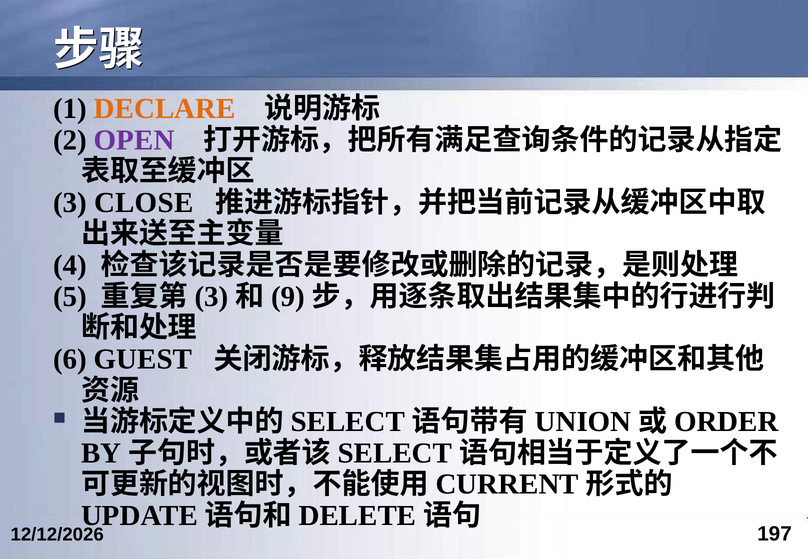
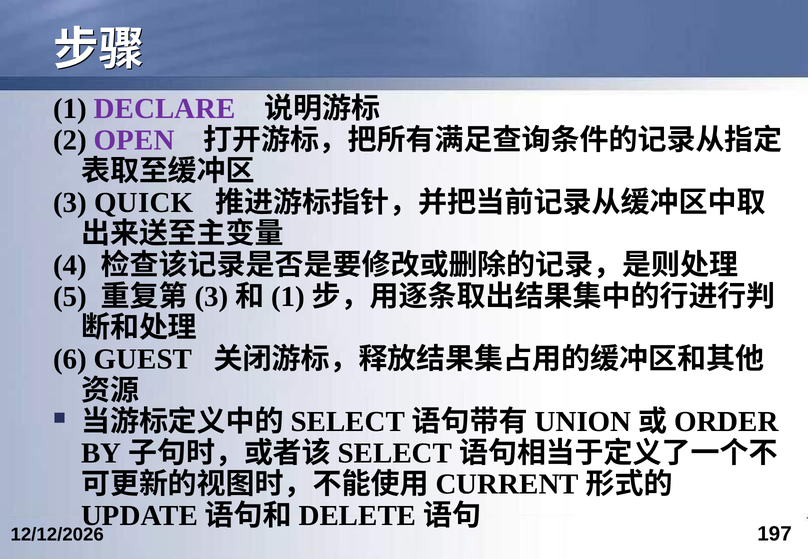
DECLARE colour: orange -> purple
CLOSE: CLOSE -> QUICK
9 at (288, 297): 9 -> 1
